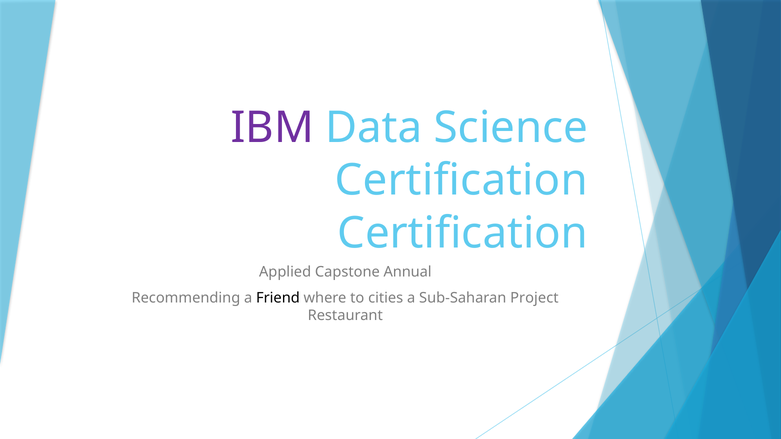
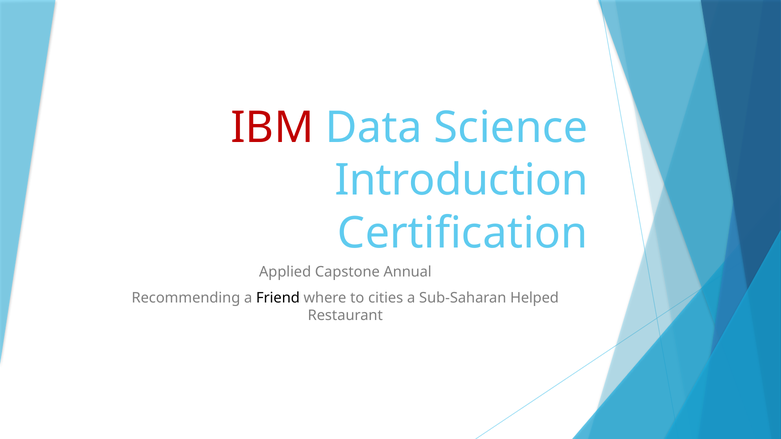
IBM colour: purple -> red
Certification at (461, 181): Certification -> Introduction
Project: Project -> Helped
